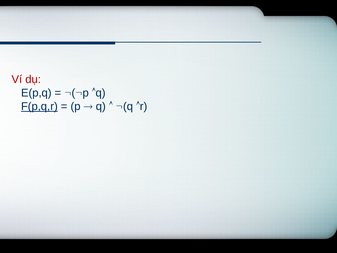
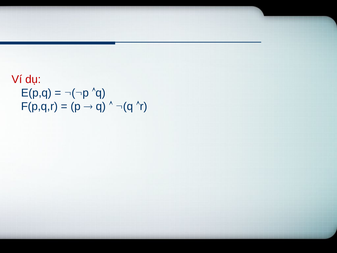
F(p,q,r underline: present -> none
